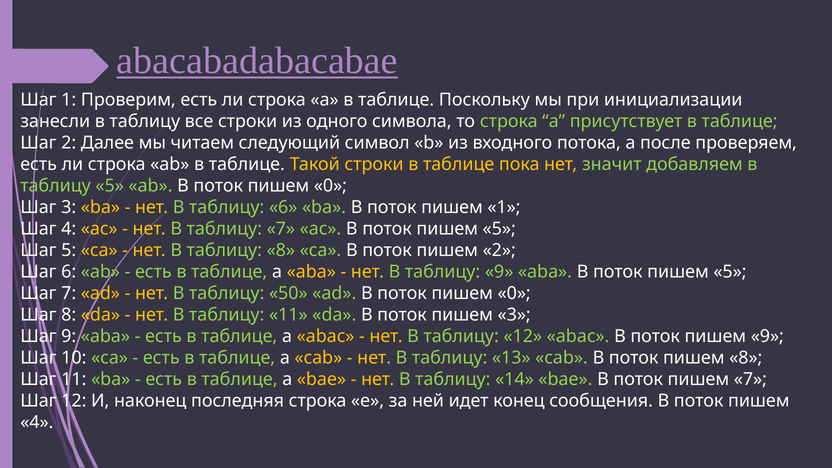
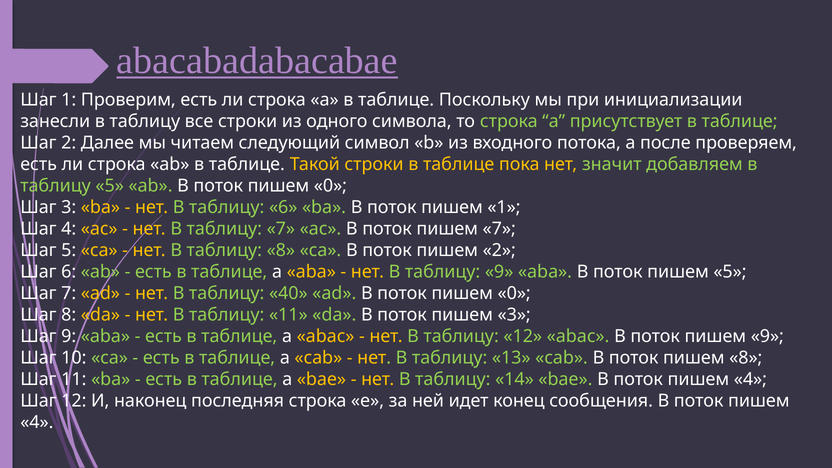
5 at (499, 229): 5 -> 7
50: 50 -> 40
7 at (750, 379): 7 -> 4
